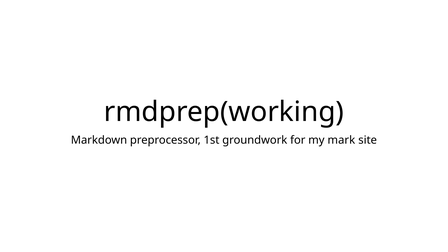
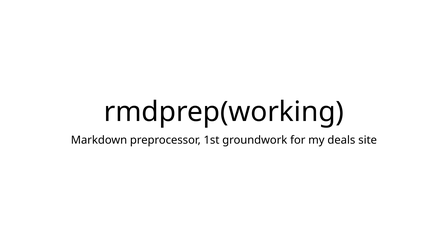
mark: mark -> deals
